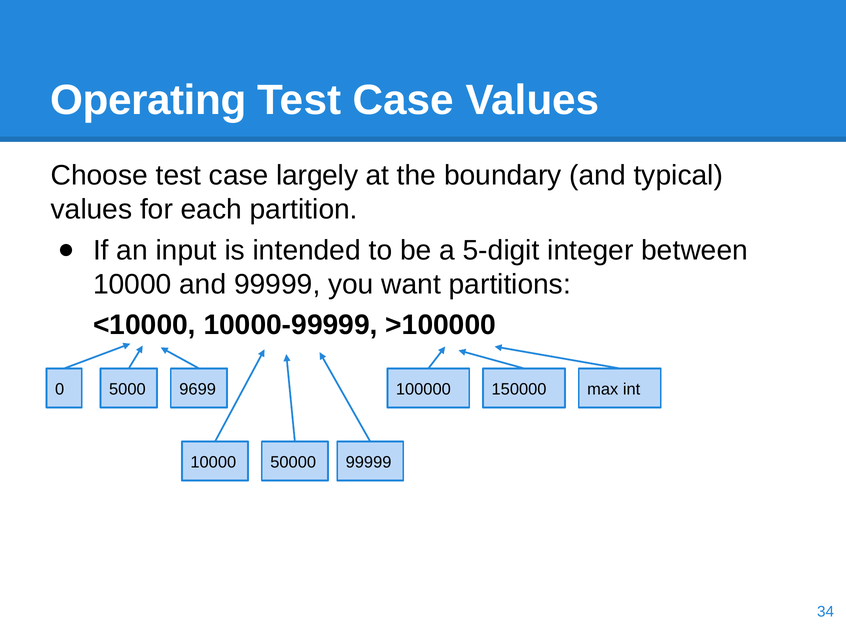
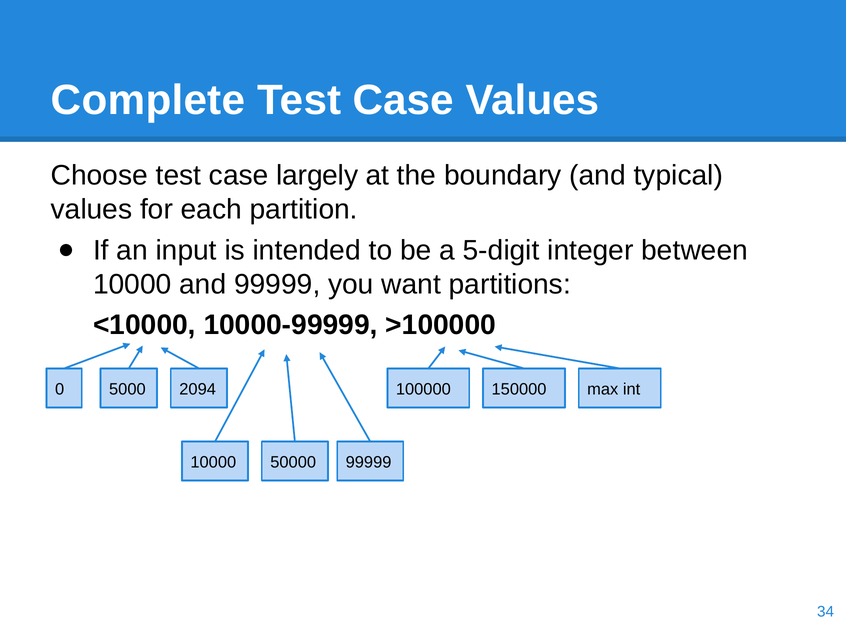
Operating: Operating -> Complete
9699: 9699 -> 2094
